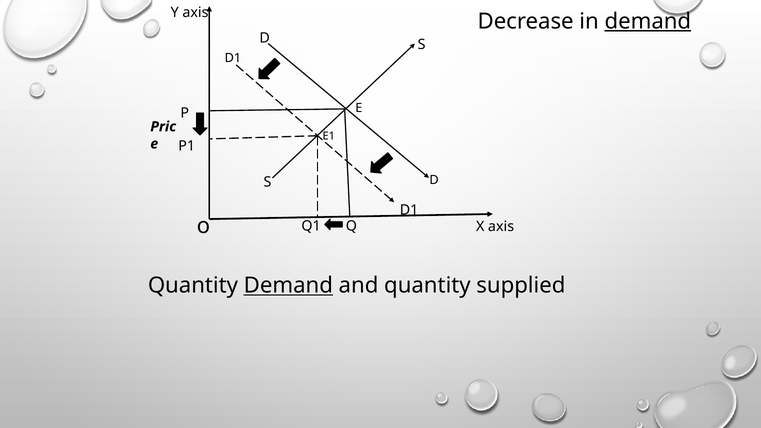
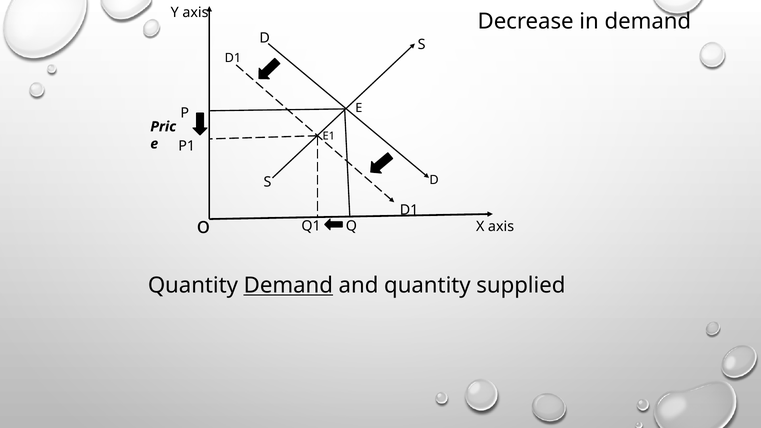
demand at (648, 21) underline: present -> none
